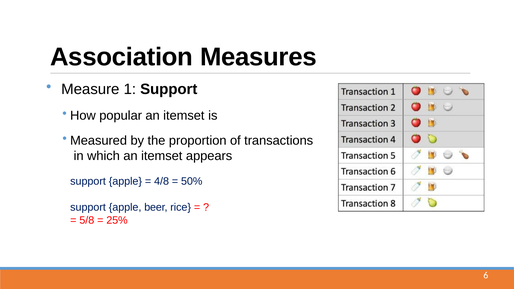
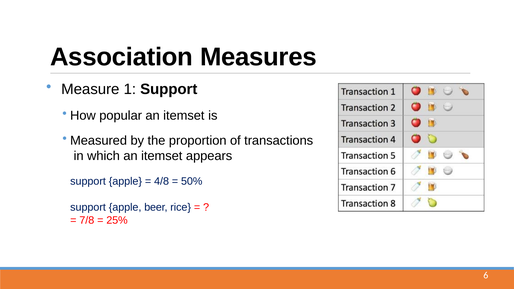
5/8: 5/8 -> 7/8
